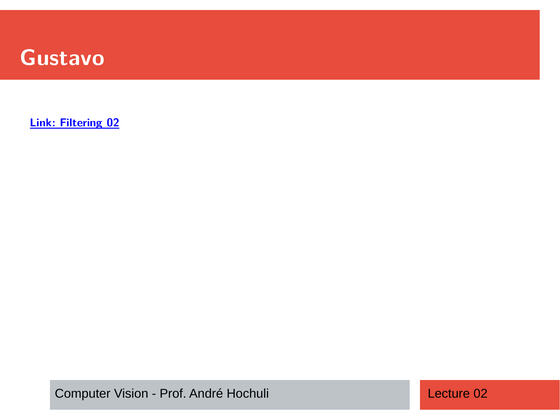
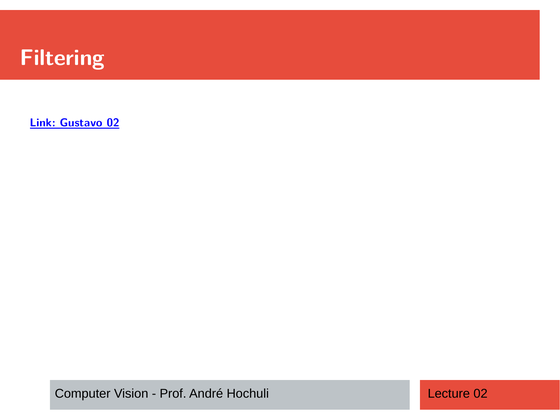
Gustavo: Gustavo -> Filtering
Filtering: Filtering -> Gustavo
